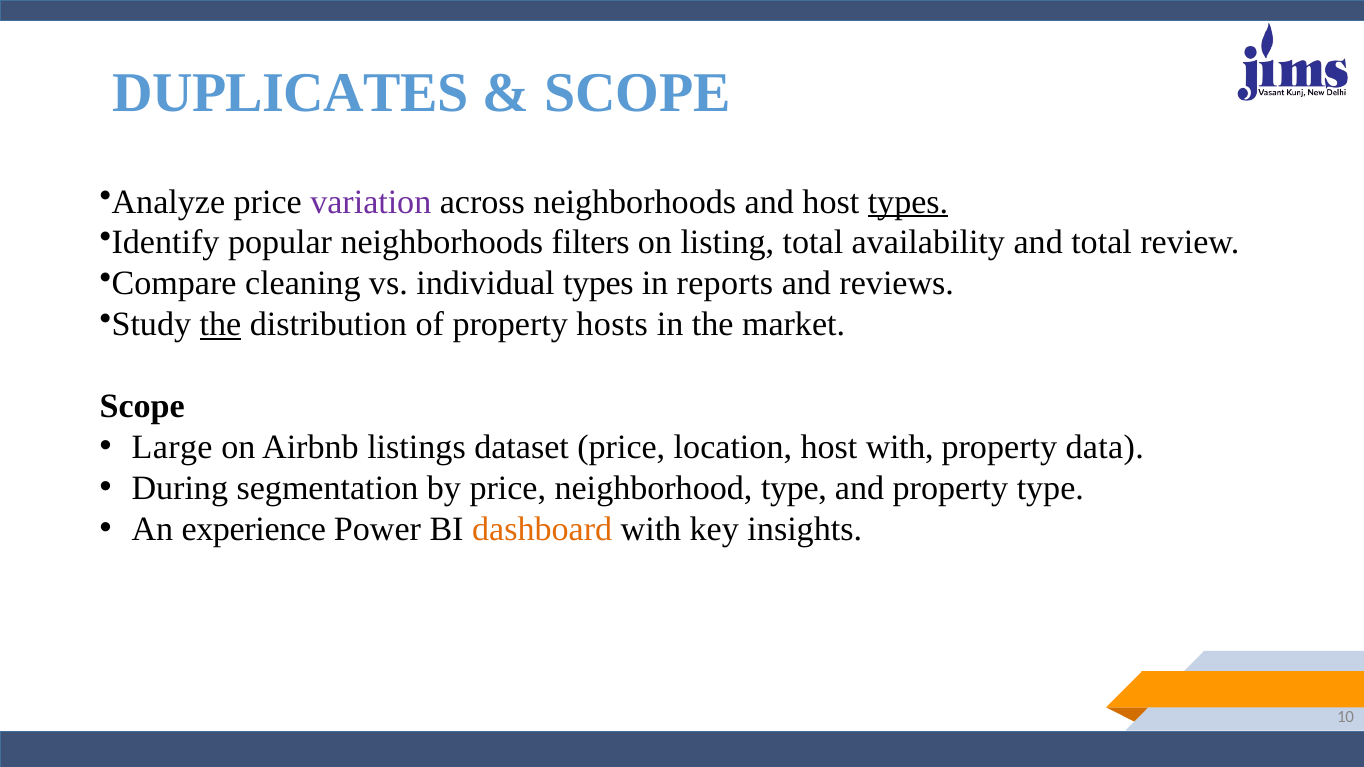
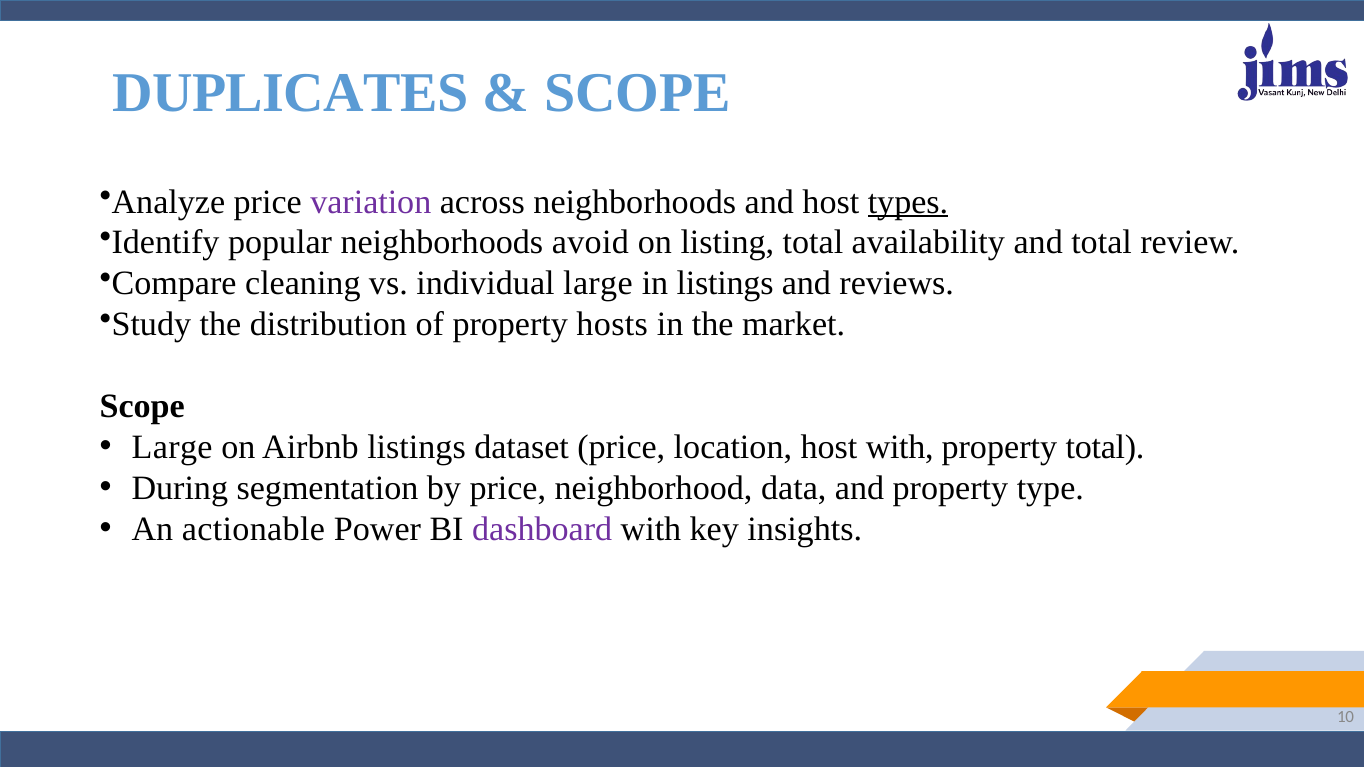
filters: filters -> avoid
individual types: types -> large
in reports: reports -> listings
the at (220, 325) underline: present -> none
property data: data -> total
neighborhood type: type -> data
experience: experience -> actionable
dashboard colour: orange -> purple
